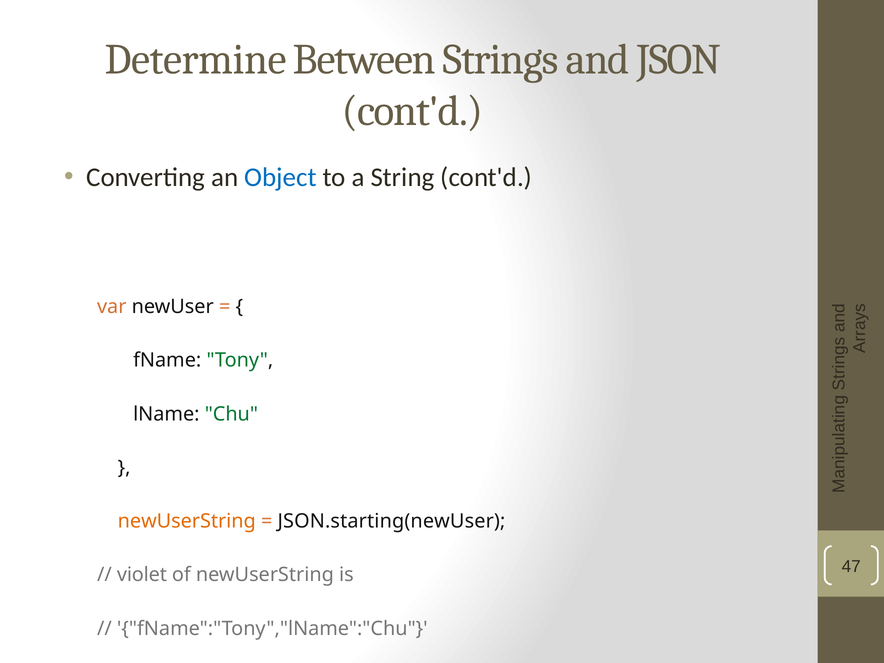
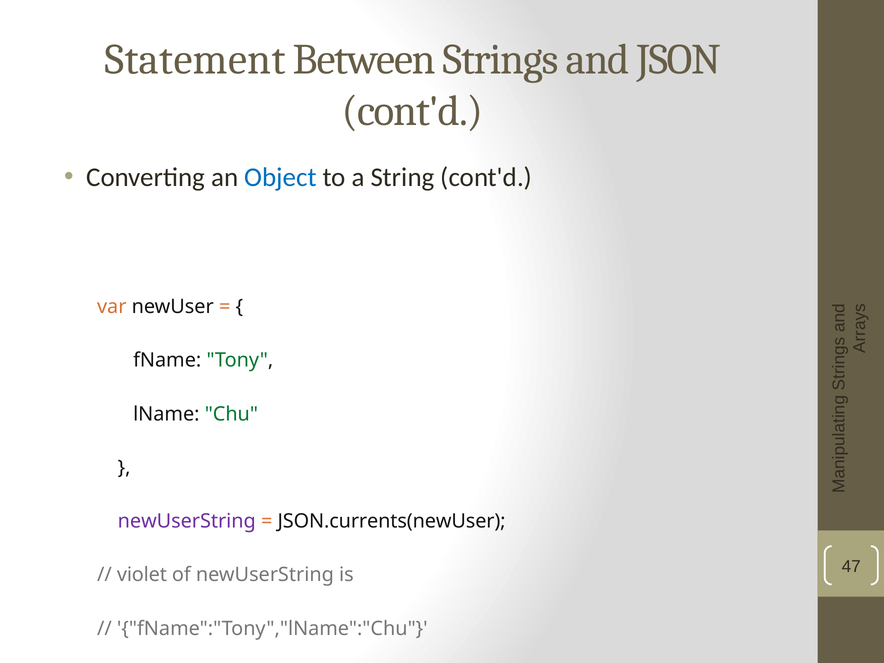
Determine: Determine -> Statement
newUserString at (187, 521) colour: orange -> purple
JSON.starting(newUser: JSON.starting(newUser -> JSON.currents(newUser
